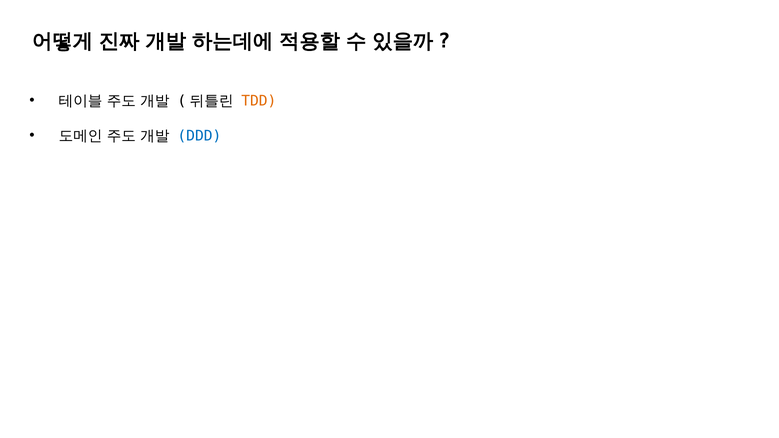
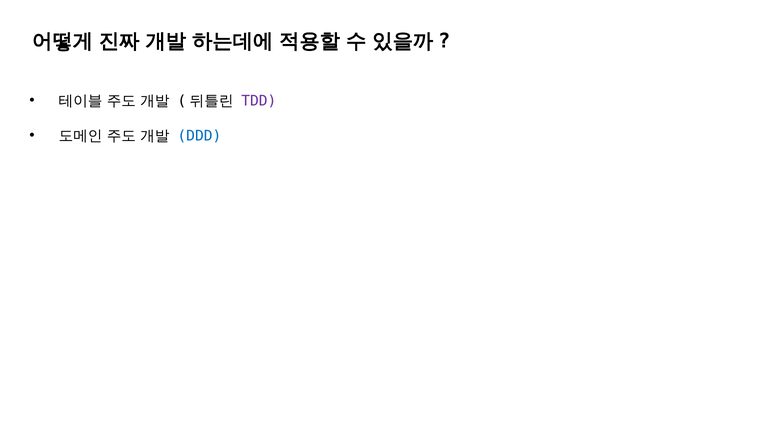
TDD colour: orange -> purple
